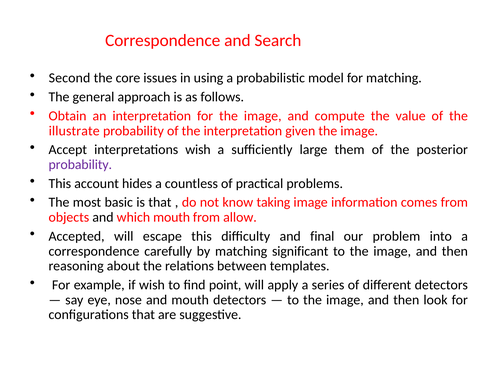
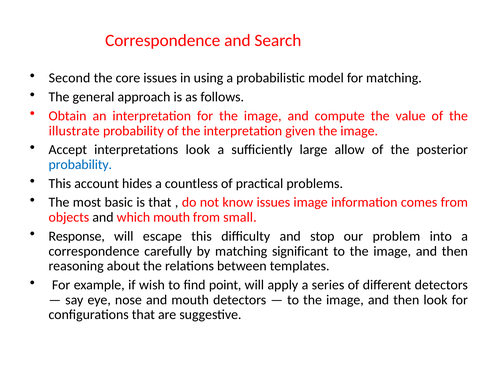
interpretations wish: wish -> look
them: them -> allow
probability at (80, 165) colour: purple -> blue
know taking: taking -> issues
allow: allow -> small
Accepted: Accepted -> Response
final: final -> stop
